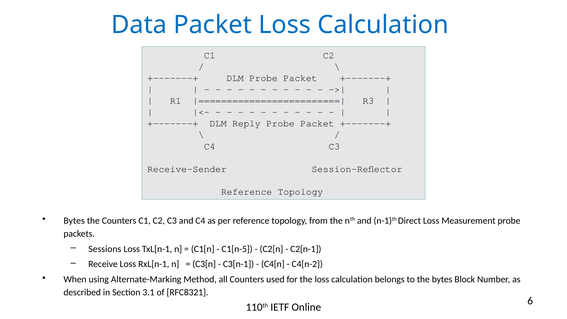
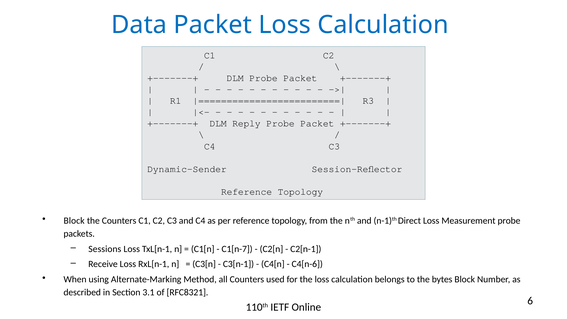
Receive-Sender: Receive-Sender -> Dynamic-Sender
Bytes at (74, 221): Bytes -> Block
C1[n-5: C1[n-5 -> C1[n-7
C4[n-2: C4[n-2 -> C4[n-6
